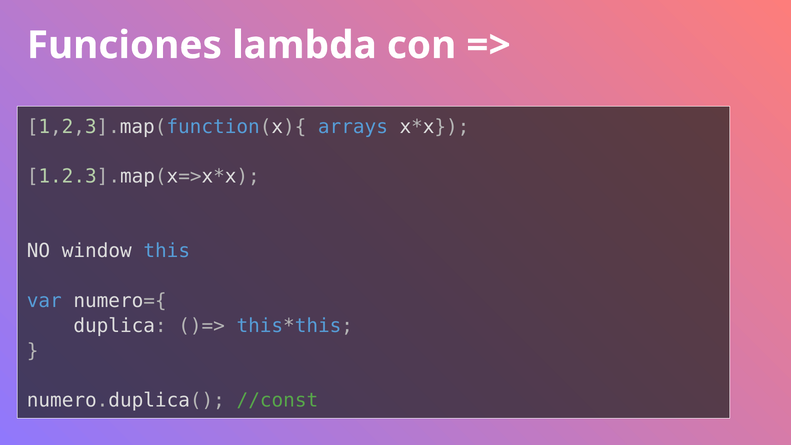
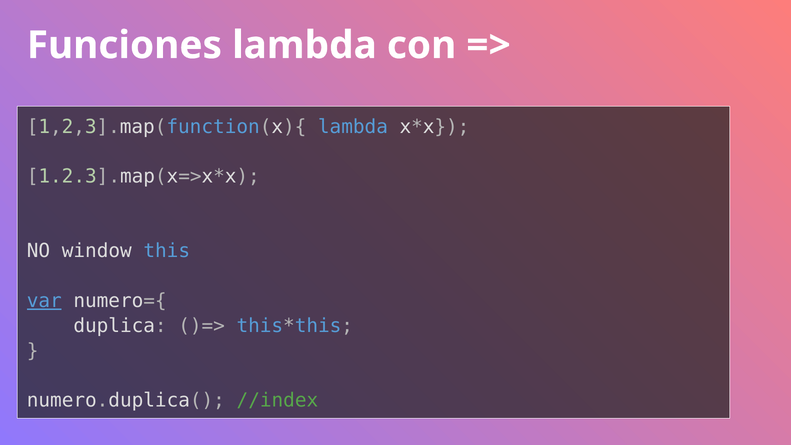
1,2,3].map(function(x){ arrays: arrays -> lambda
var underline: none -> present
//const: //const -> //index
